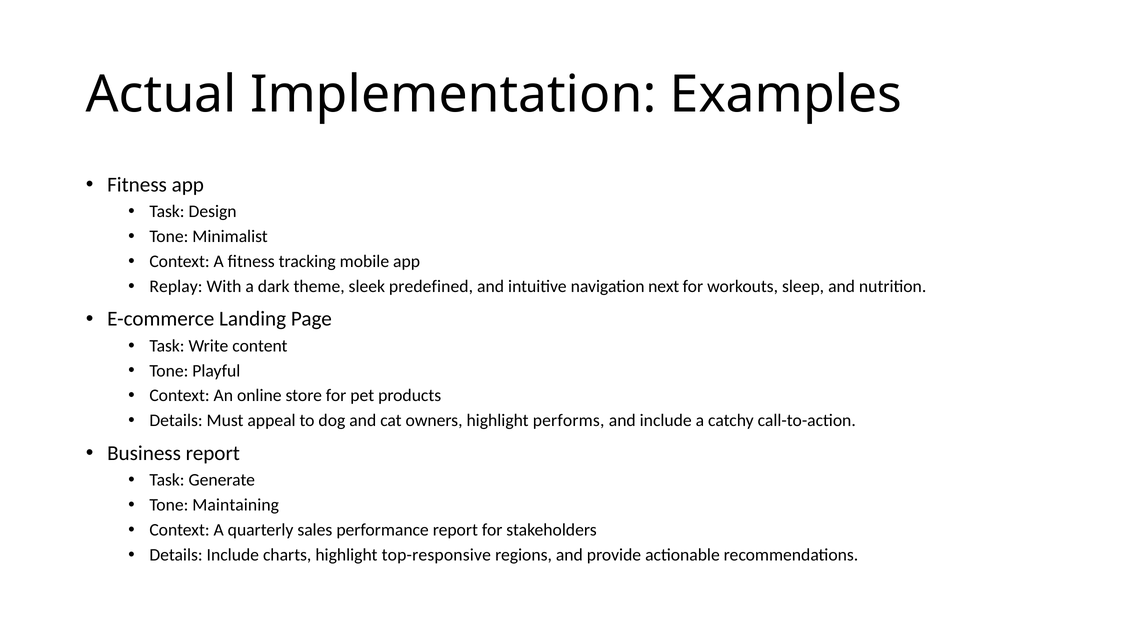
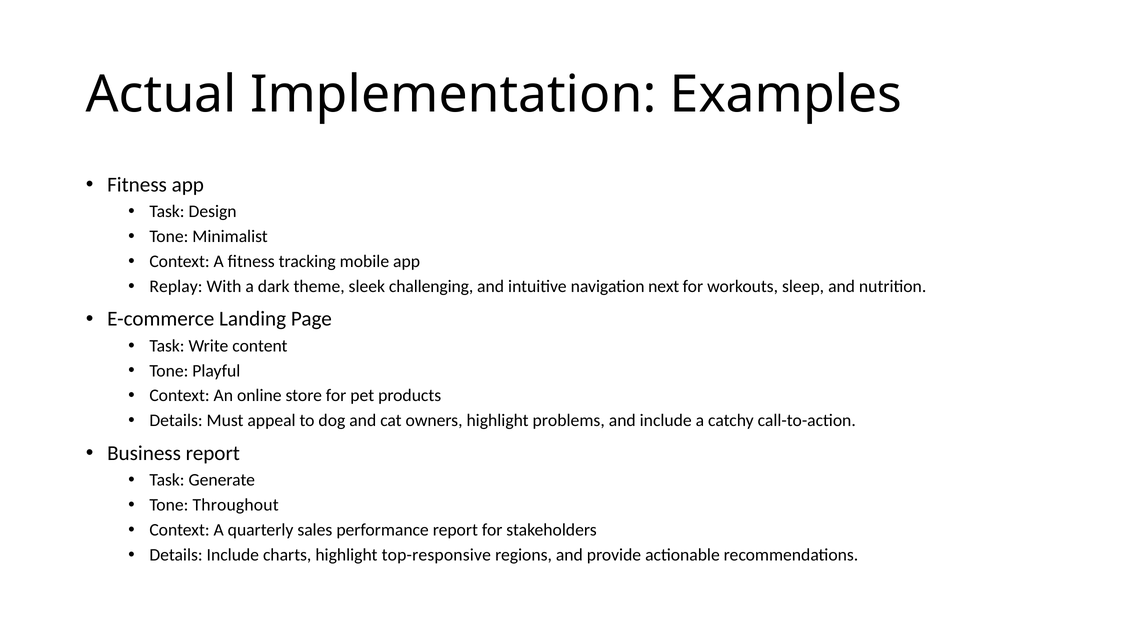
predefined: predefined -> challenging
performs: performs -> problems
Maintaining: Maintaining -> Throughout
